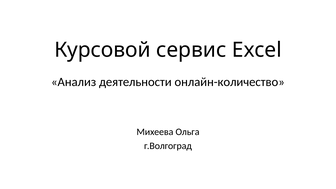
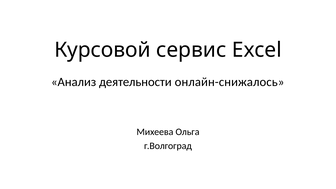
онлайн-количество: онлайн-количество -> онлайн-снижалось
